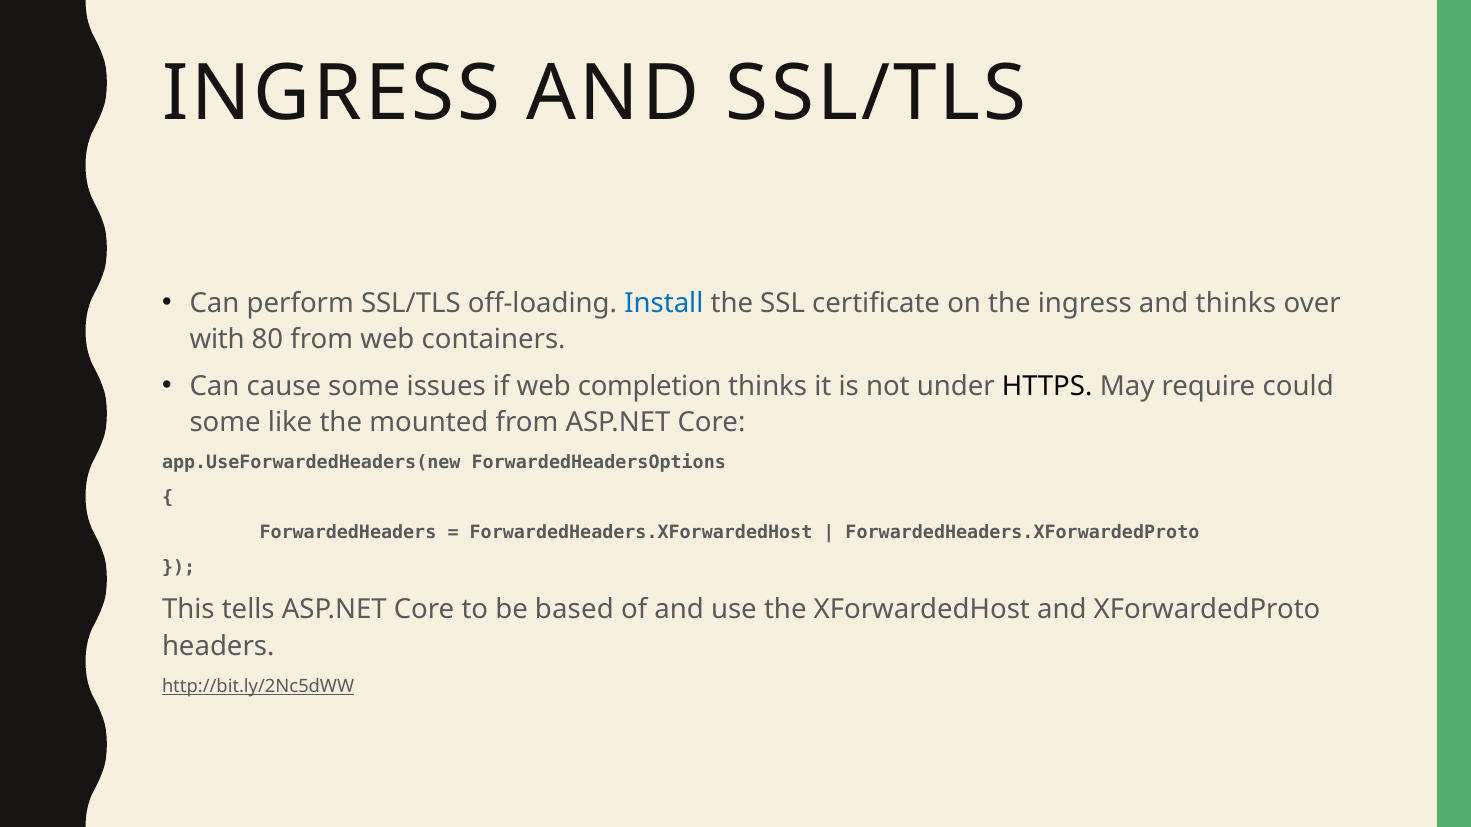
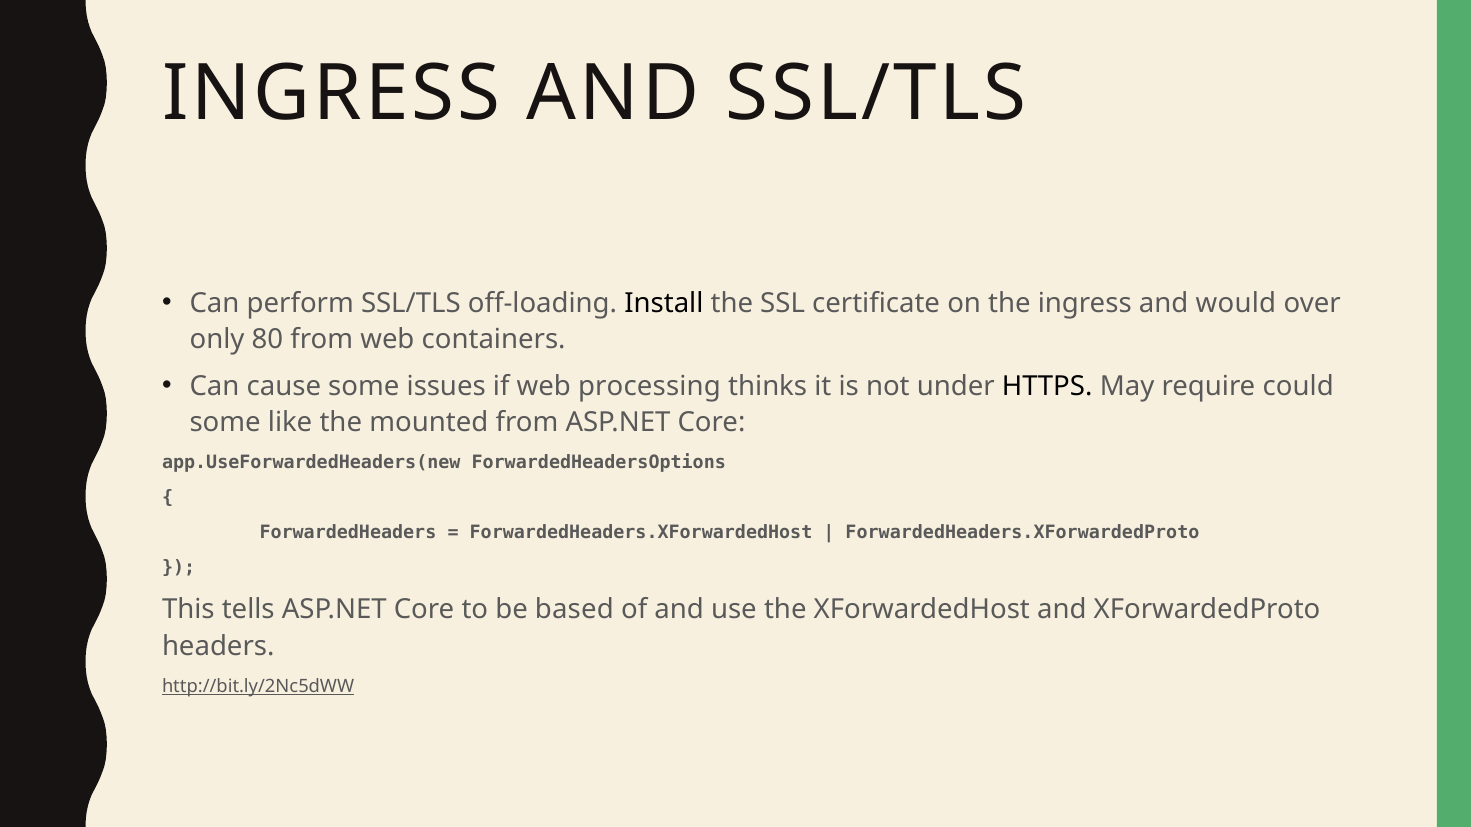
Install colour: blue -> black
and thinks: thinks -> would
with: with -> only
completion: completion -> processing
